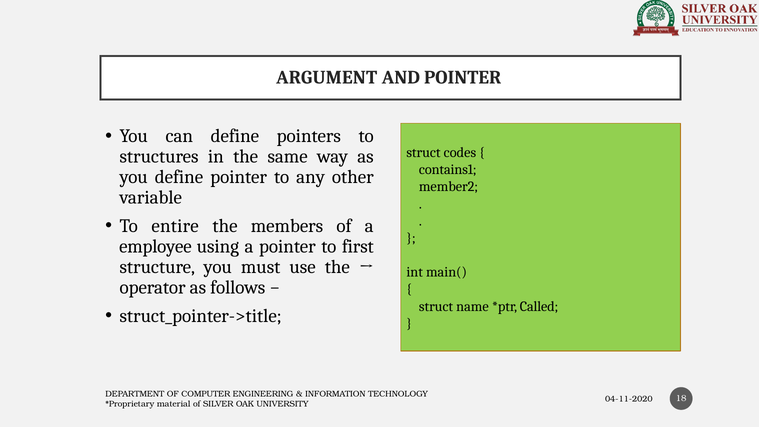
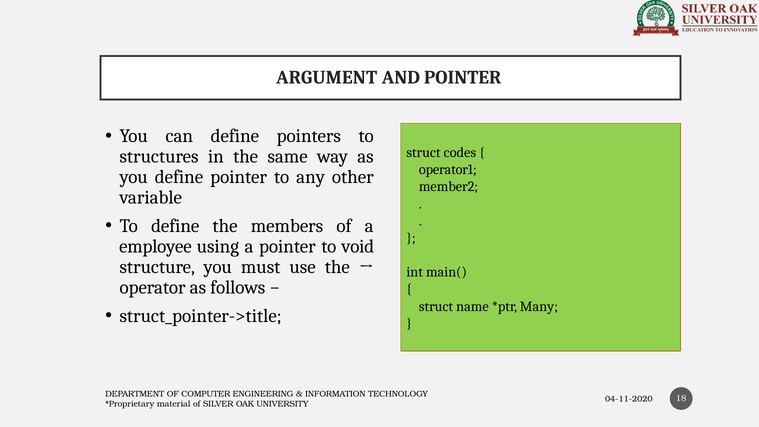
contains1: contains1 -> operator1
To entire: entire -> define
first: first -> void
Called: Called -> Many
